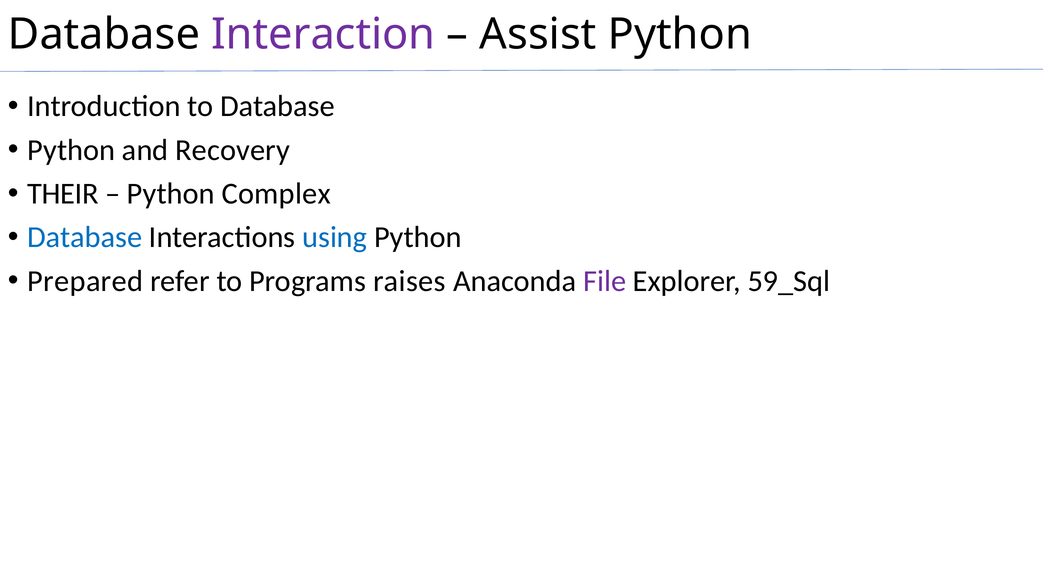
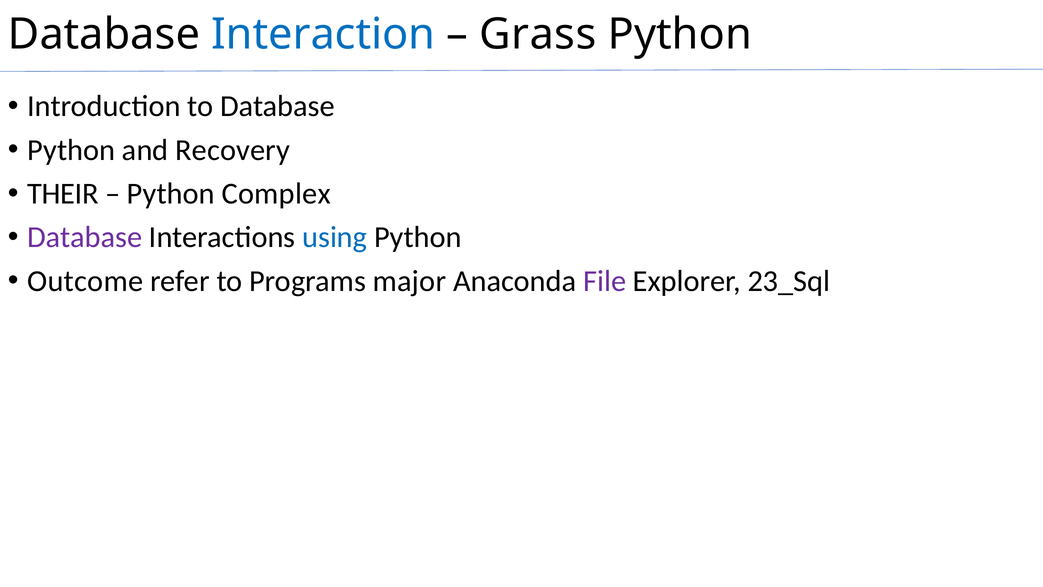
Interaction colour: purple -> blue
Assist: Assist -> Grass
Database at (85, 237) colour: blue -> purple
Prepared: Prepared -> Outcome
raises: raises -> major
59_Sql: 59_Sql -> 23_Sql
